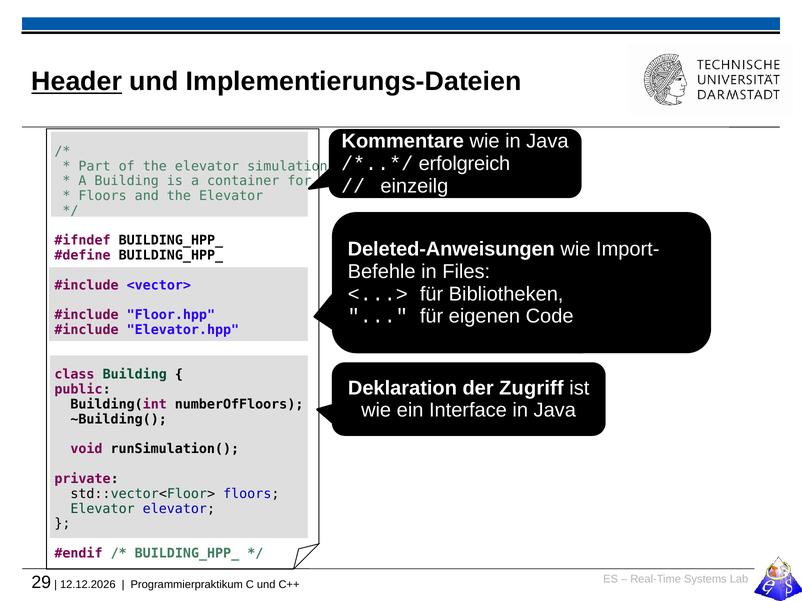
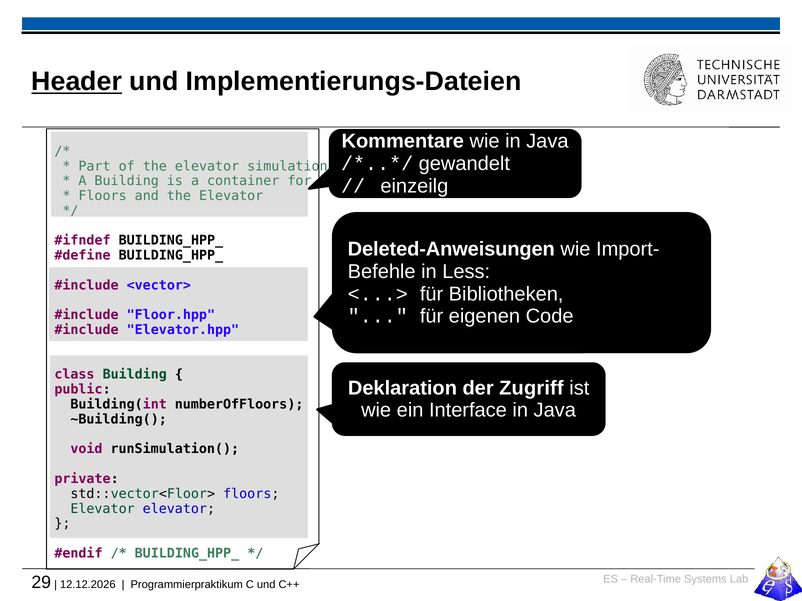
erfolgreich: erfolgreich -> gewandelt
Files: Files -> Less
